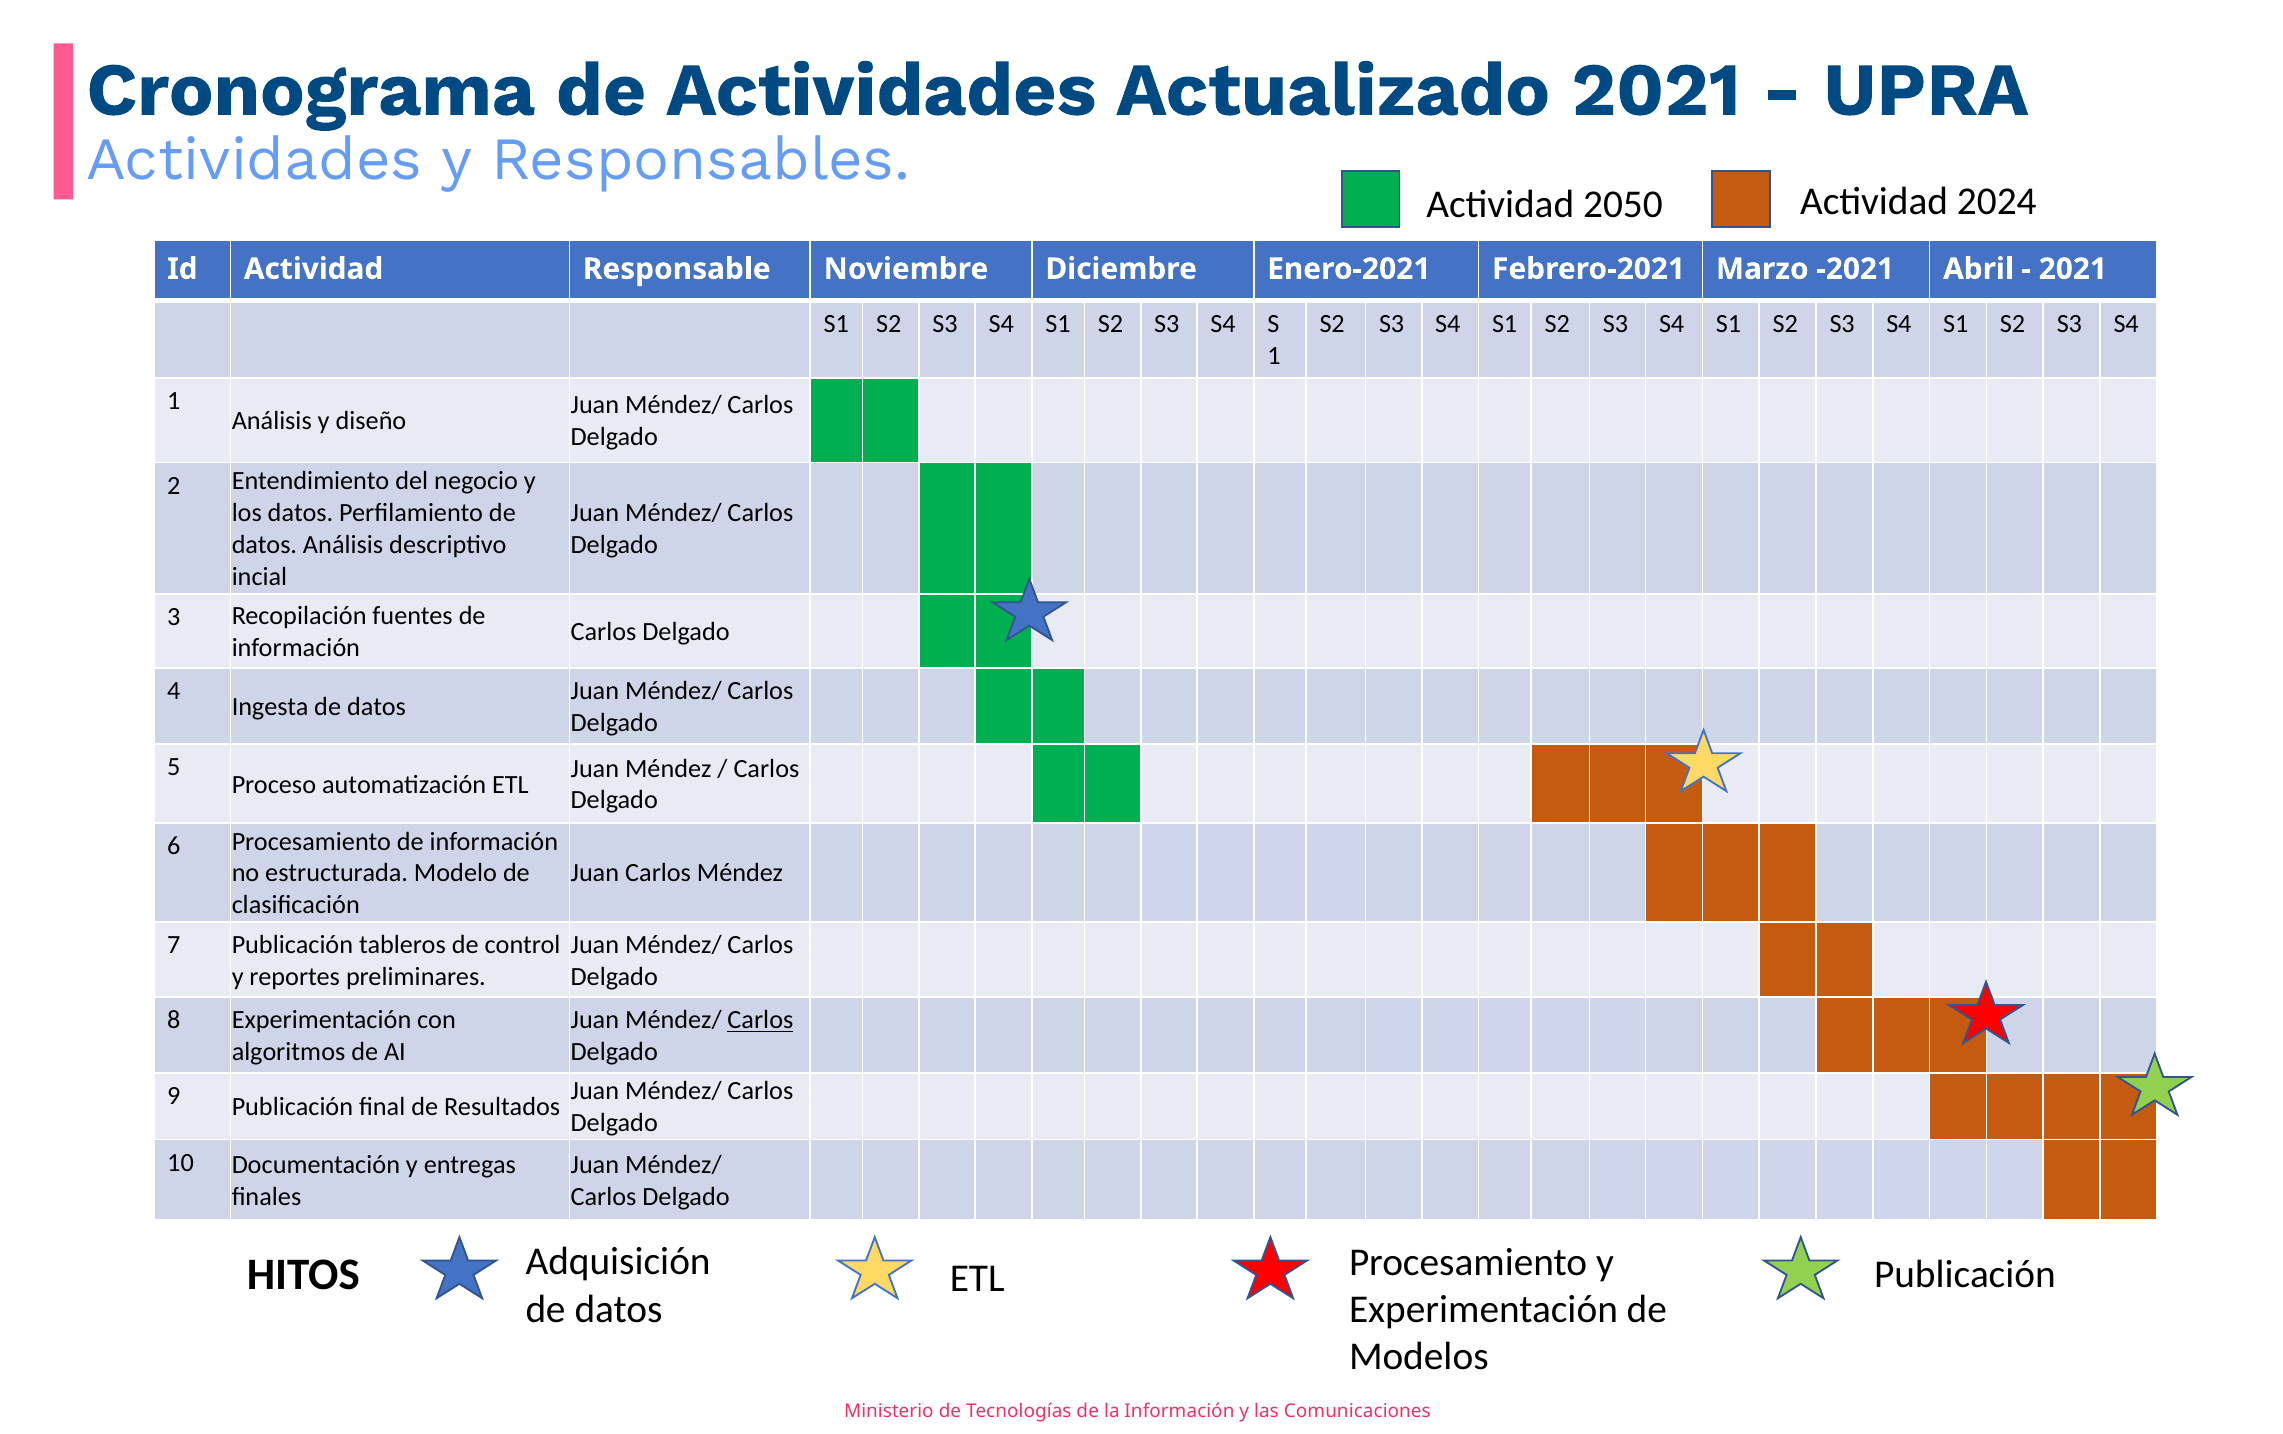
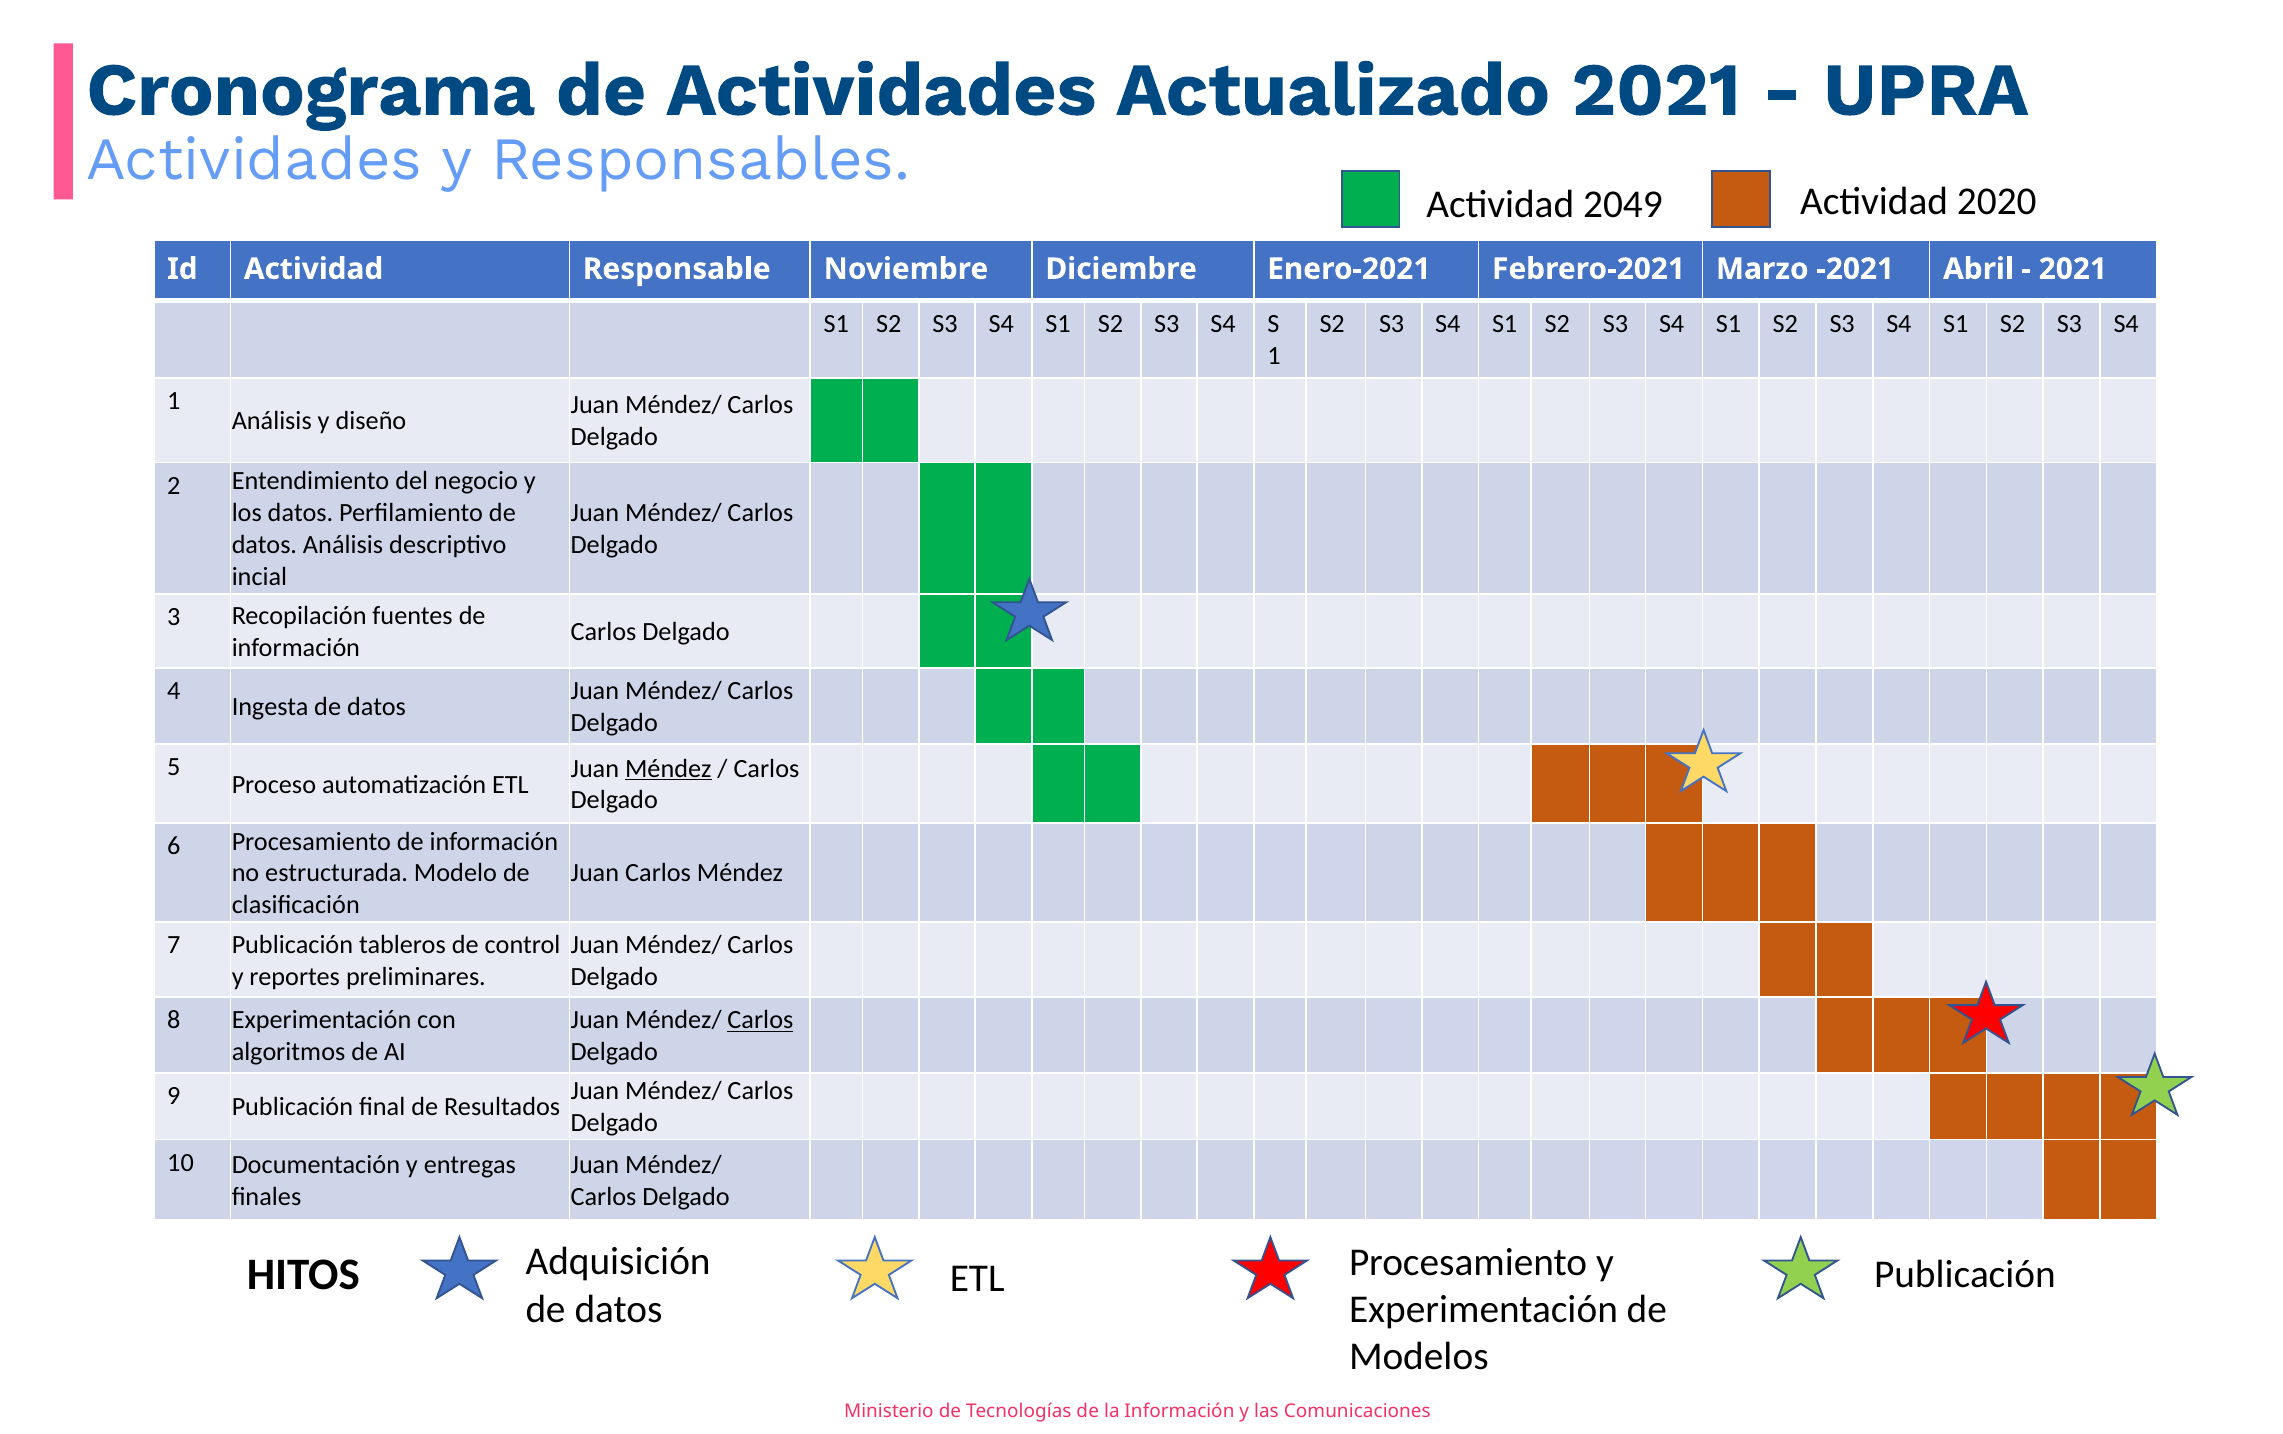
2050: 2050 -> 2049
2024: 2024 -> 2020
Méndez at (668, 768) underline: none -> present
